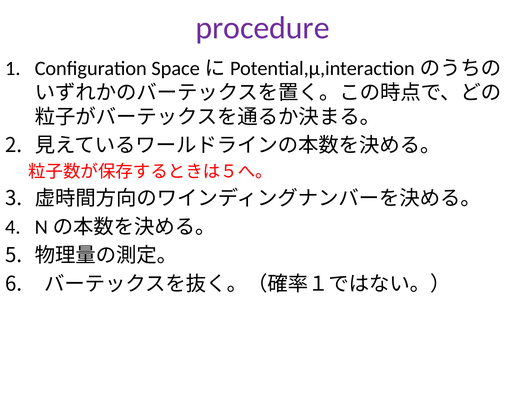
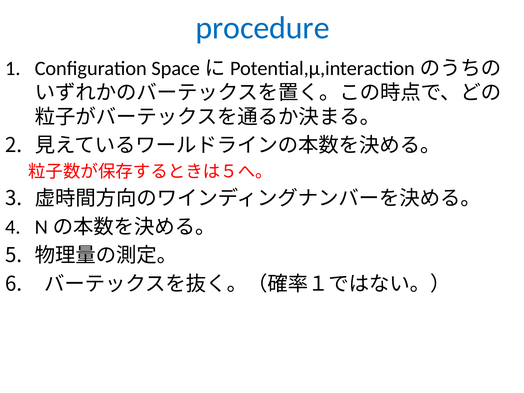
procedure colour: purple -> blue
